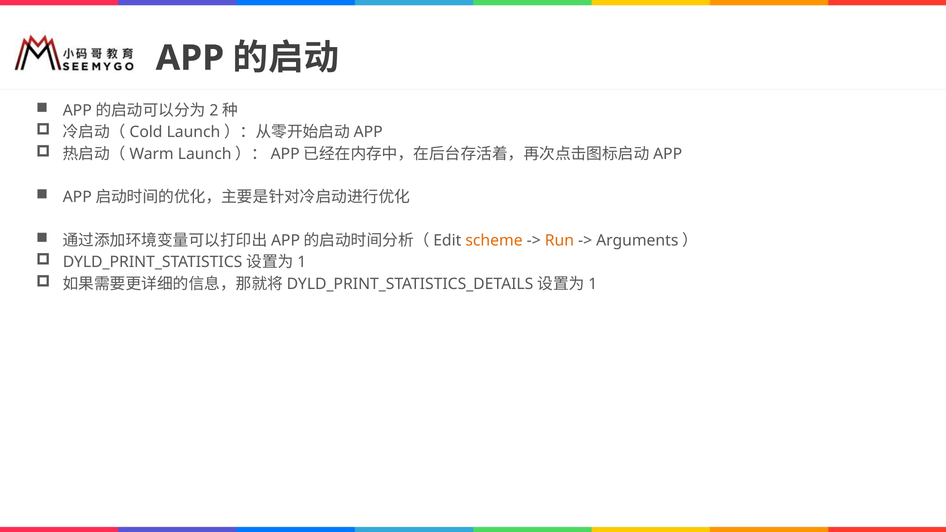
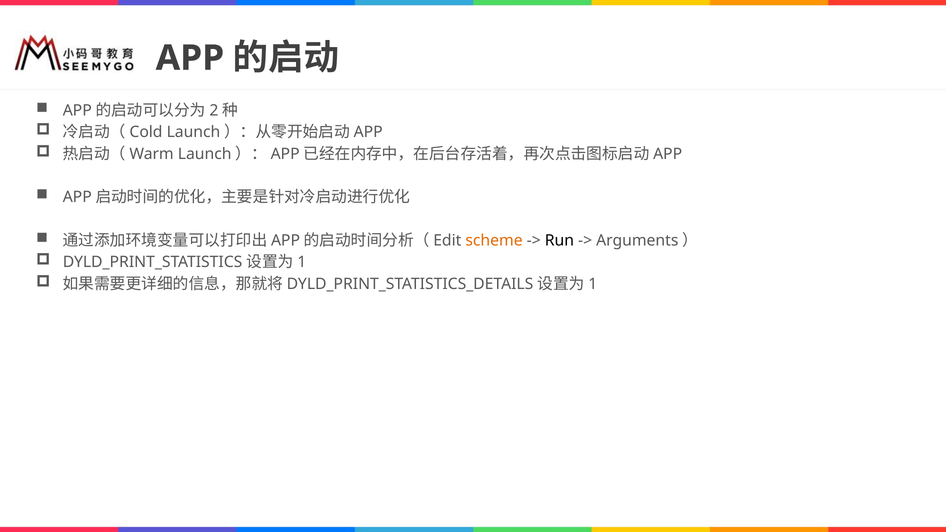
Run colour: orange -> black
